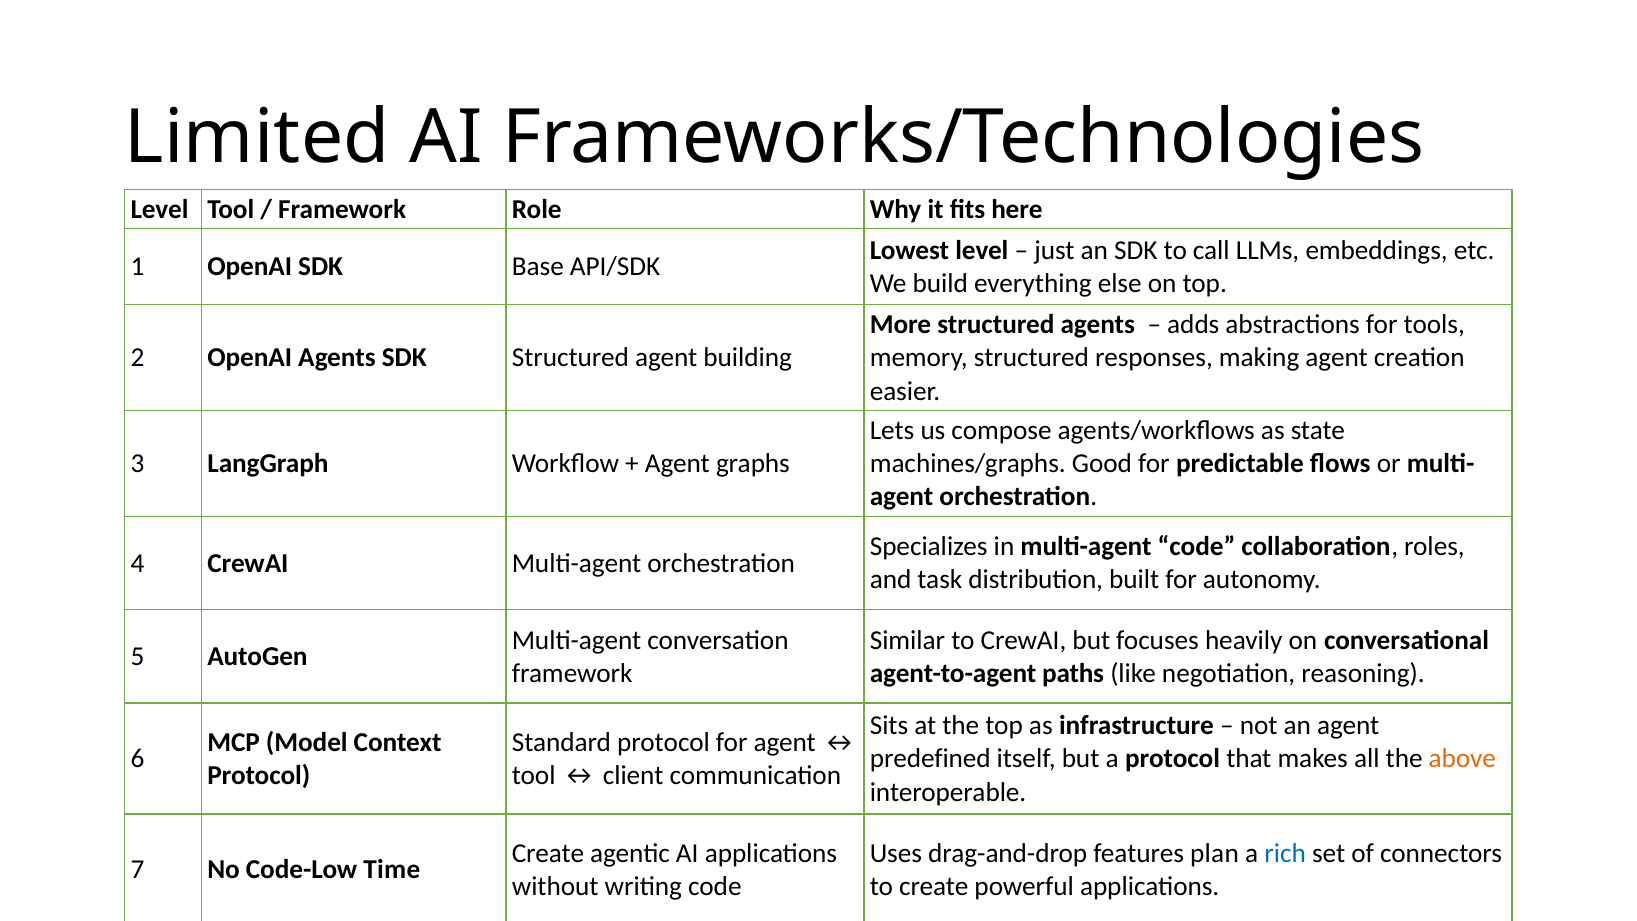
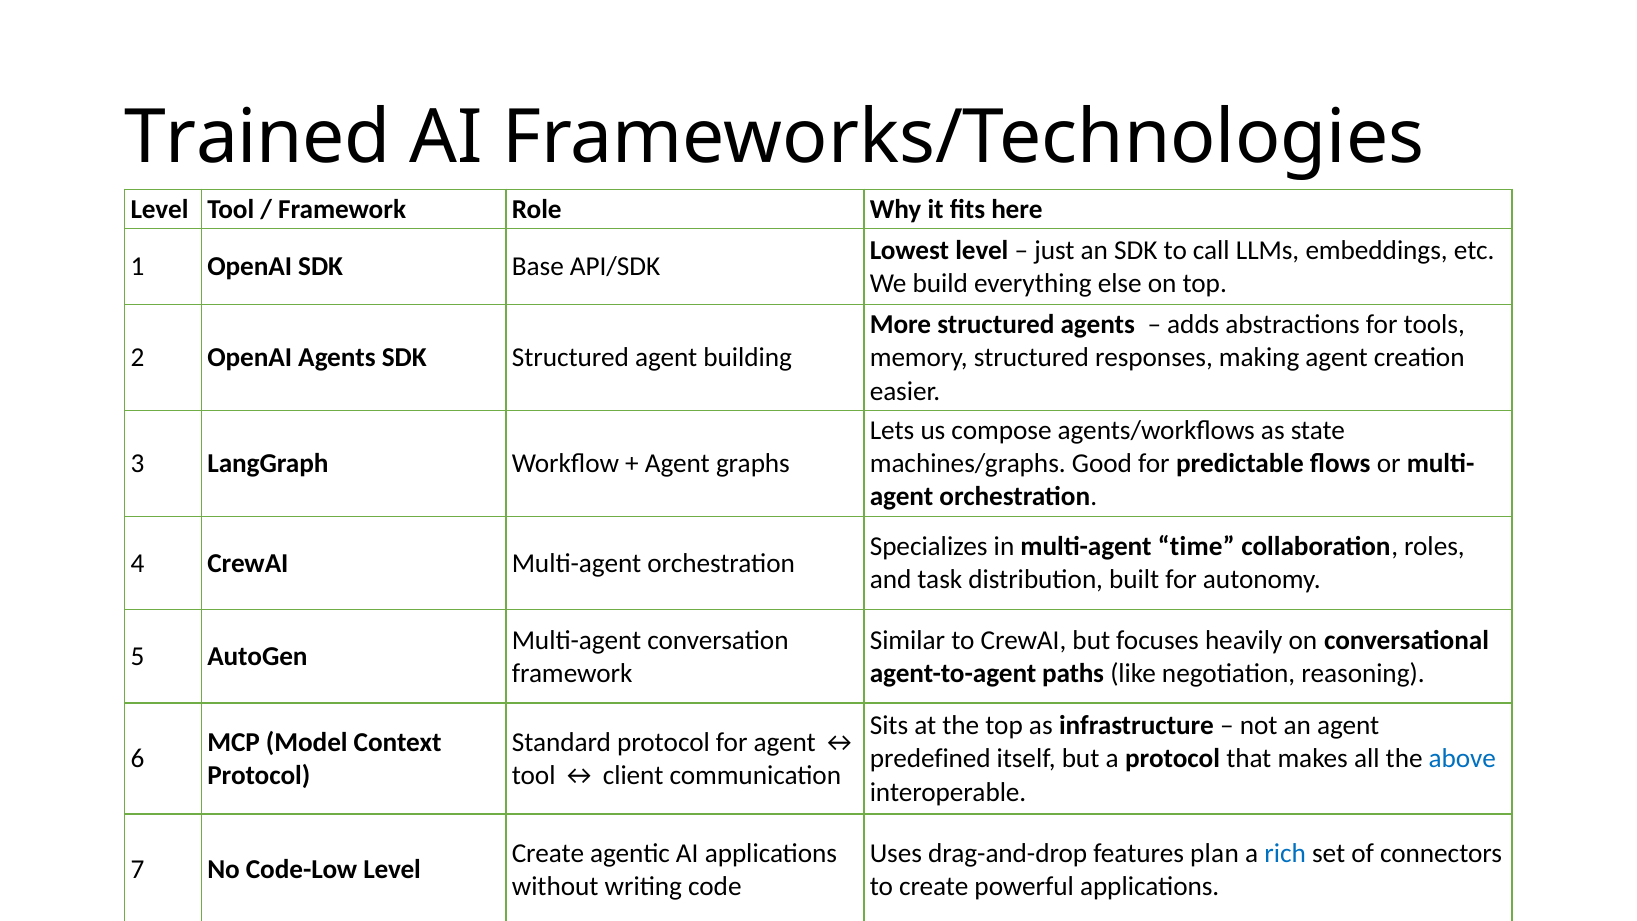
Limited: Limited -> Trained
multi-agent code: code -> time
above colour: orange -> blue
Code-Low Time: Time -> Level
